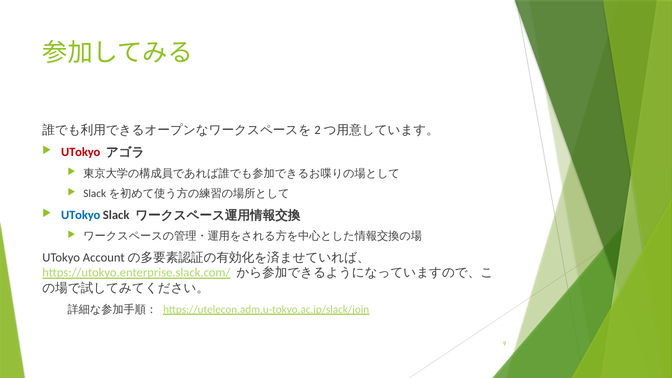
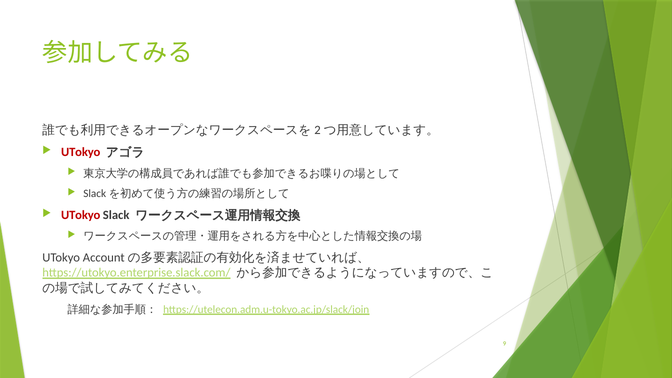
UTokyo at (81, 215) colour: blue -> red
